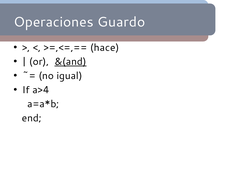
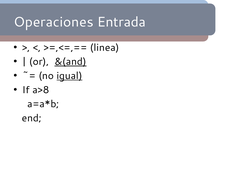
Guardo: Guardo -> Entrada
hace: hace -> linea
igual underline: none -> present
a>4: a>4 -> a>8
